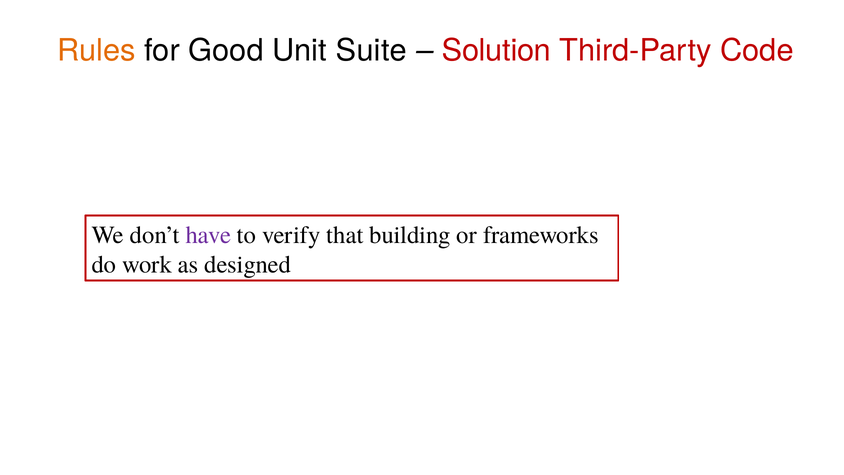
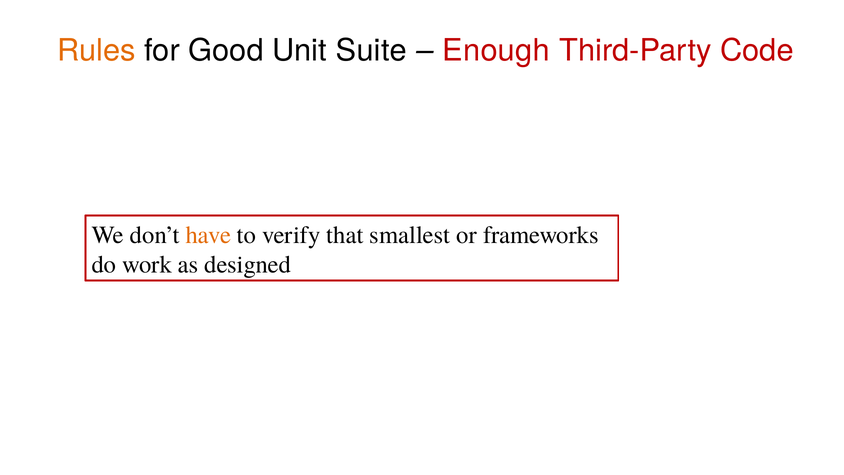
Solution: Solution -> Enough
have colour: purple -> orange
building: building -> smallest
